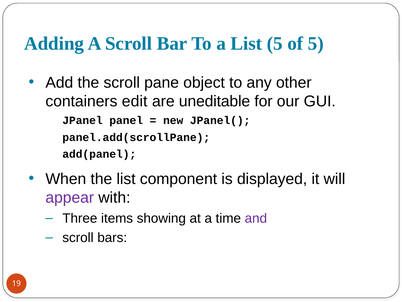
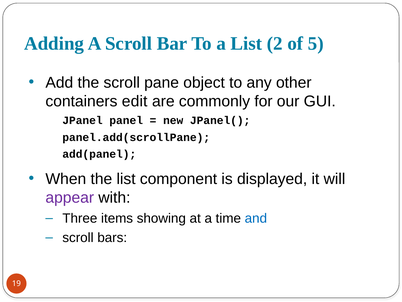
List 5: 5 -> 2
uneditable: uneditable -> commonly
and colour: purple -> blue
